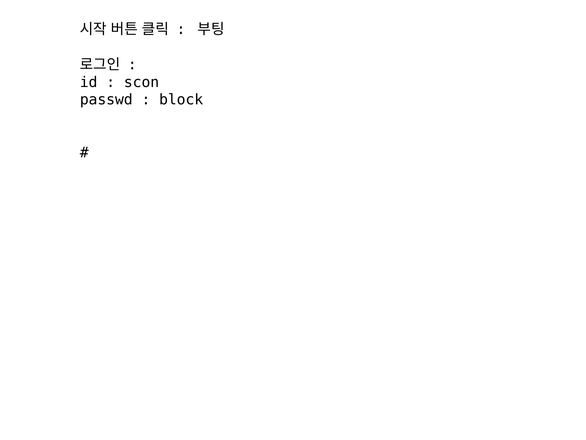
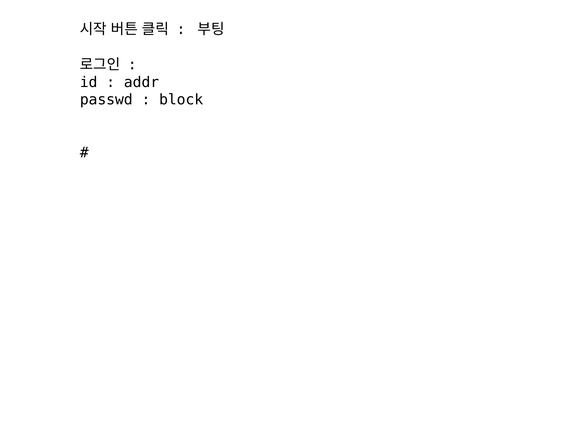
scon: scon -> addr
